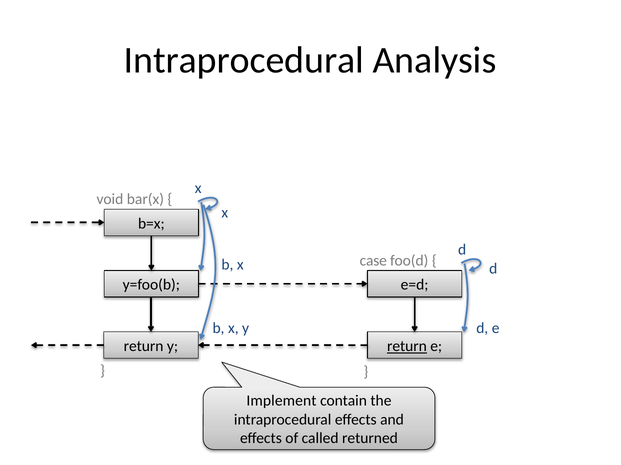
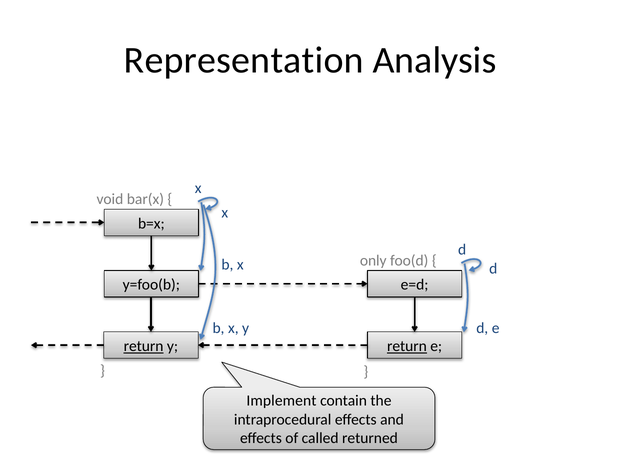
Intraprocedural at (244, 60): Intraprocedural -> Representation
case: case -> only
return at (144, 347) underline: none -> present
